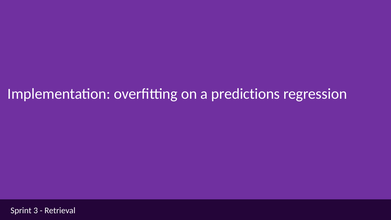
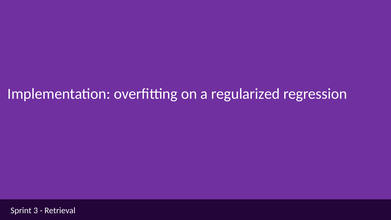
predictions: predictions -> regularized
